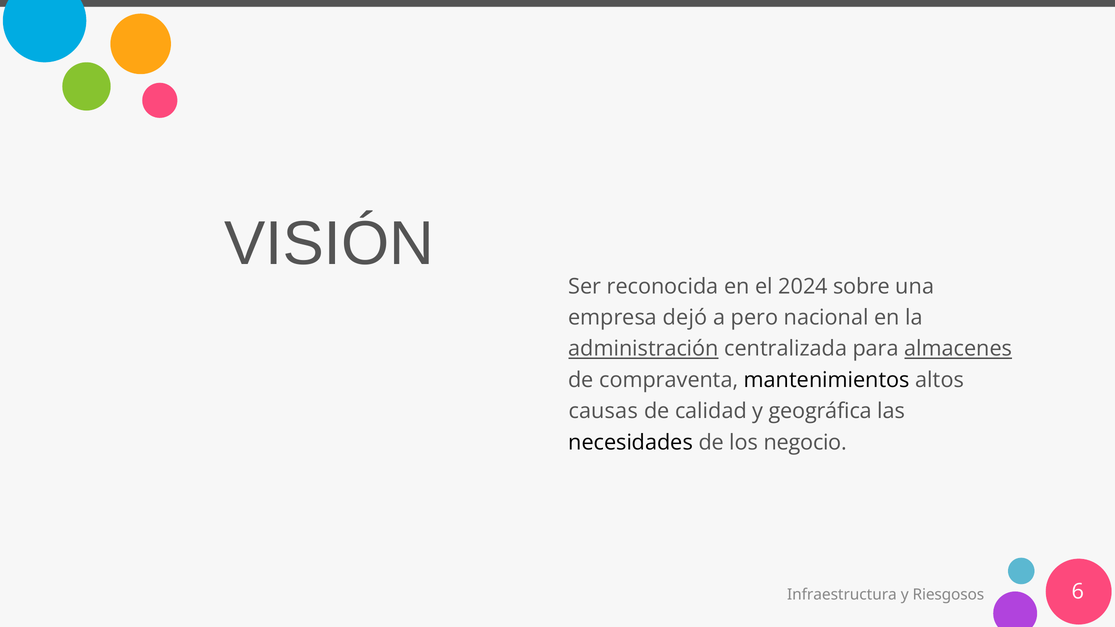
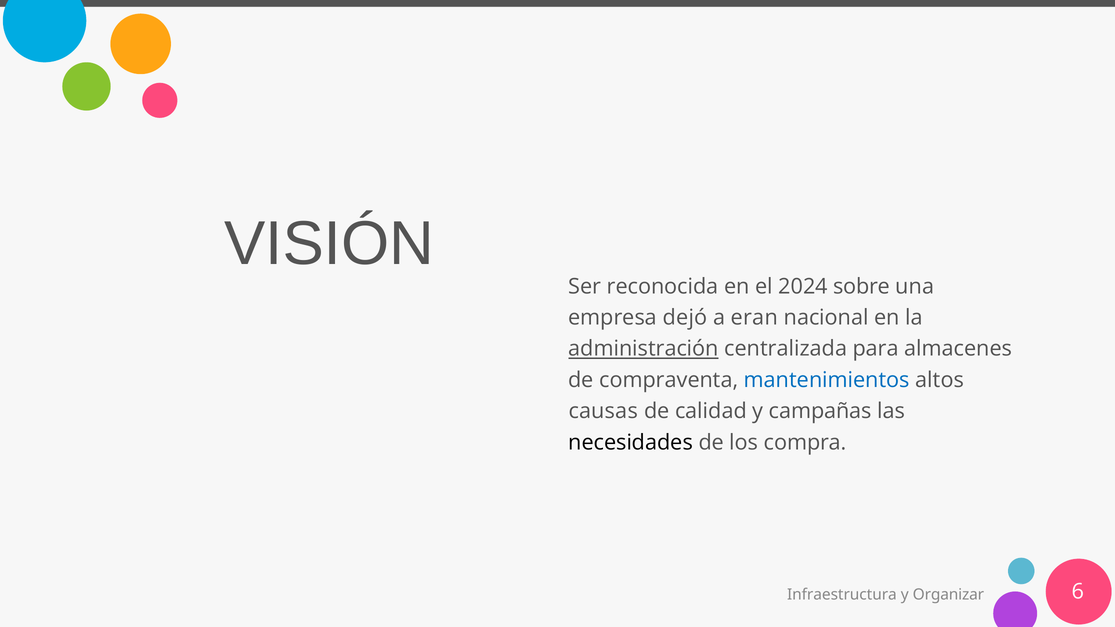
pero: pero -> eran
almacenes underline: present -> none
mantenimientos colour: black -> blue
geográfica: geográfica -> campañas
negocio: negocio -> compra
Riesgosos: Riesgosos -> Organizar
